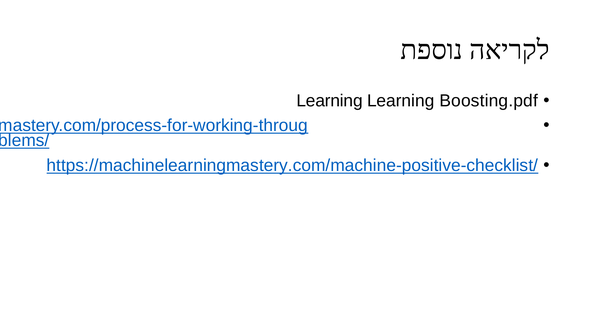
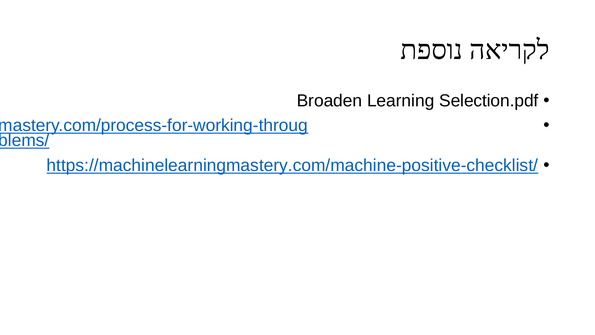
Learning at (330, 101): Learning -> Broaden
Boosting.pdf: Boosting.pdf -> Selection.pdf
